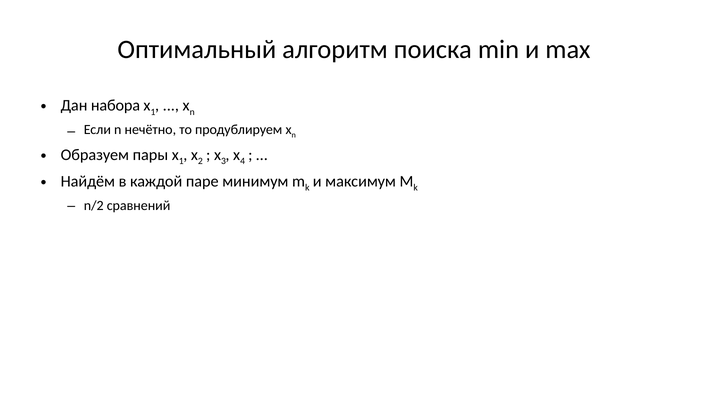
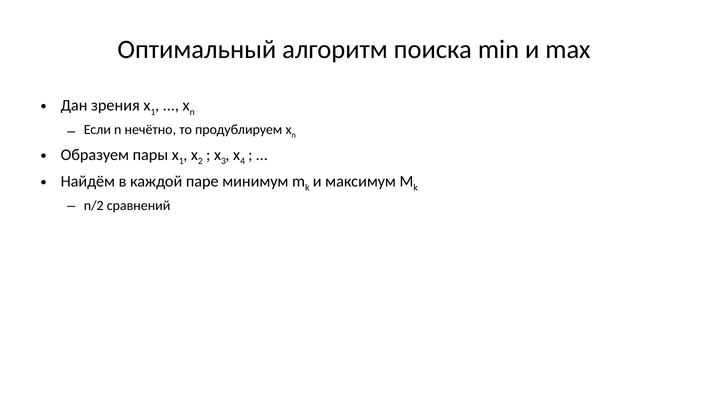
набора: набора -> зрения
